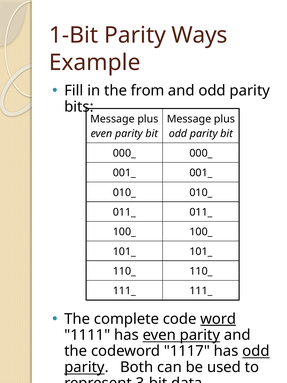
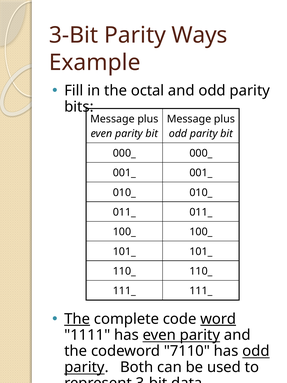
1-Bit at (74, 35): 1-Bit -> 3-Bit
from: from -> octal
The at (77, 319) underline: none -> present
1117: 1117 -> 7110
